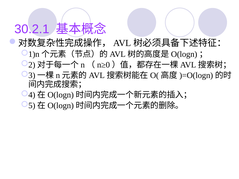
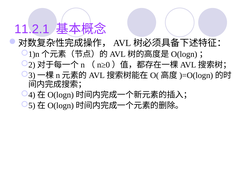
30.2.1: 30.2.1 -> 11.2.1
